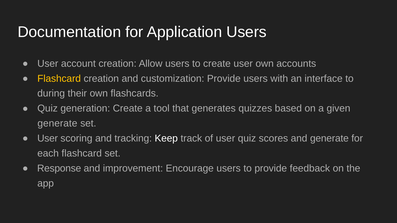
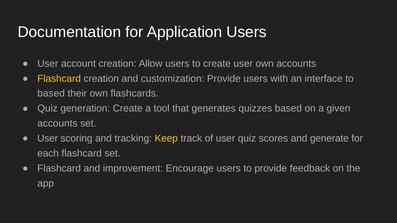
during at (51, 94): during -> based
generate at (57, 124): generate -> accounts
Keep colour: white -> yellow
Response at (59, 169): Response -> Flashcard
